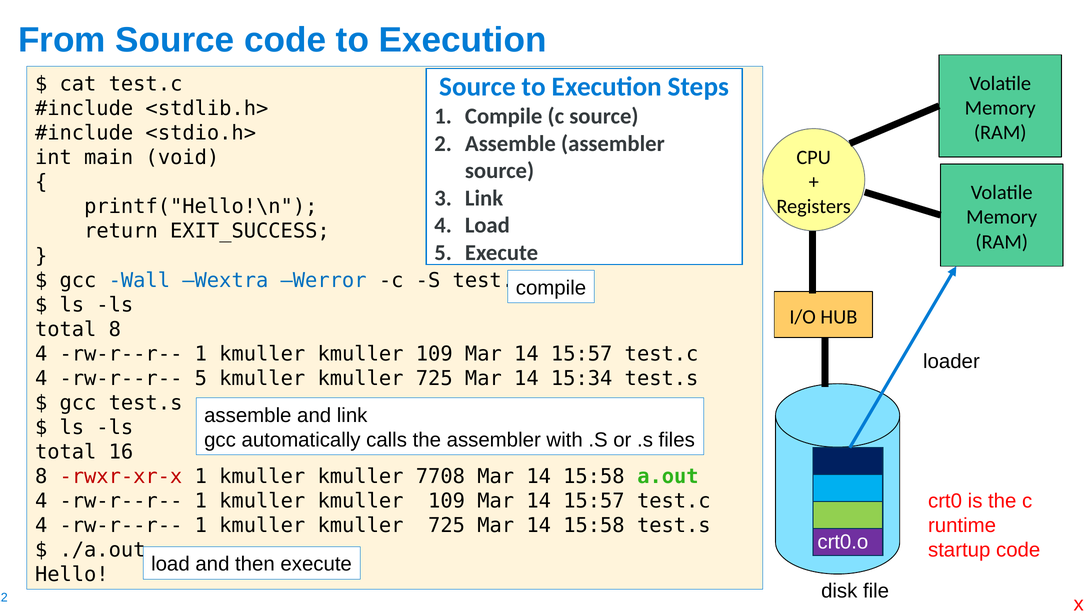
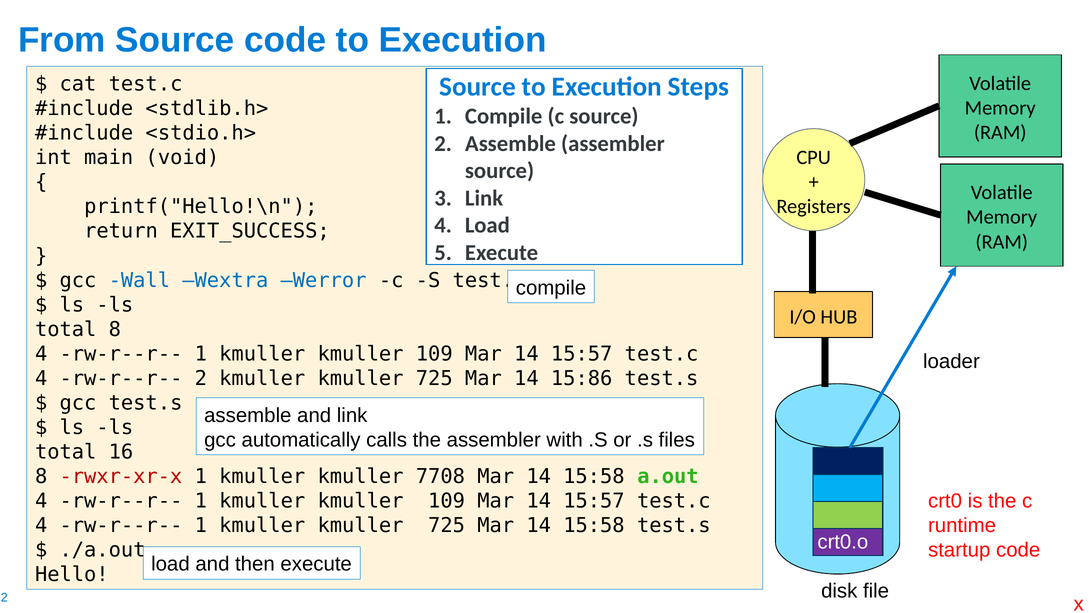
rw-r--r-- 5: 5 -> 2
15:34: 15:34 -> 15:86
